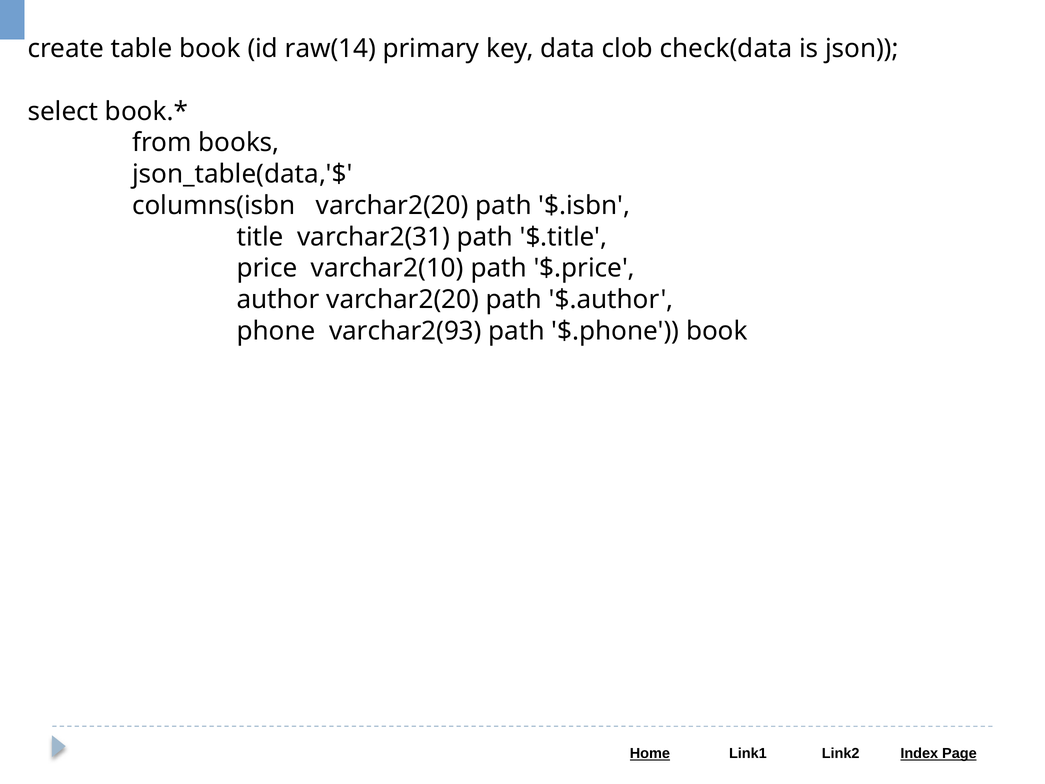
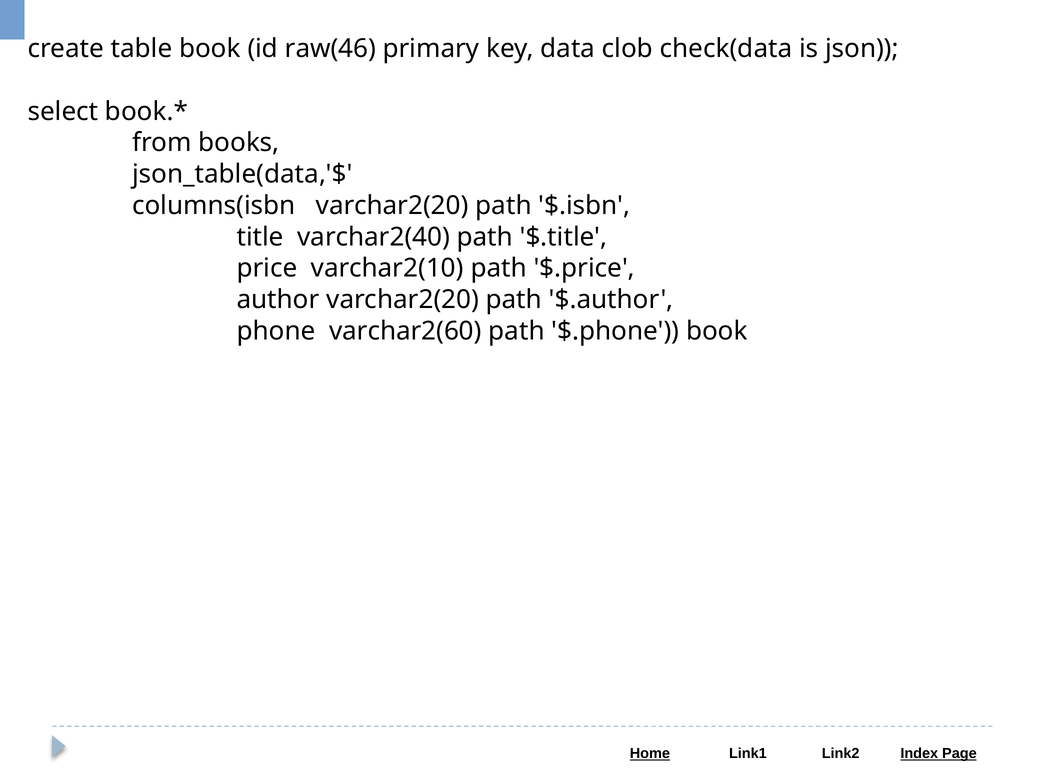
raw(14: raw(14 -> raw(46
varchar2(31: varchar2(31 -> varchar2(40
varchar2(93: varchar2(93 -> varchar2(60
